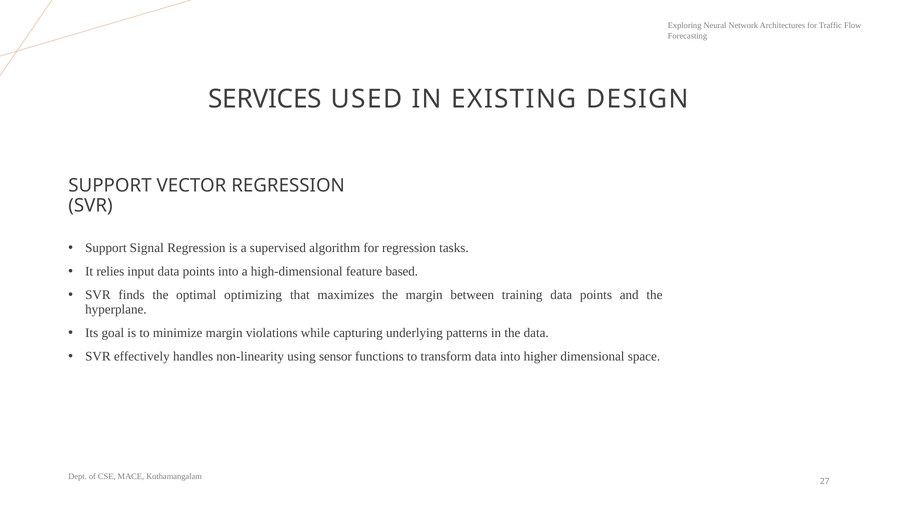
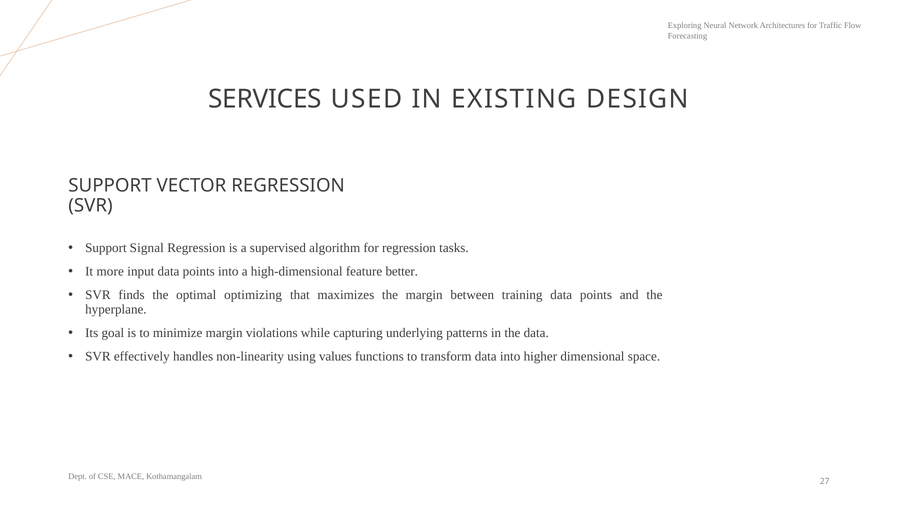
relies: relies -> more
based: based -> better
sensor: sensor -> values
